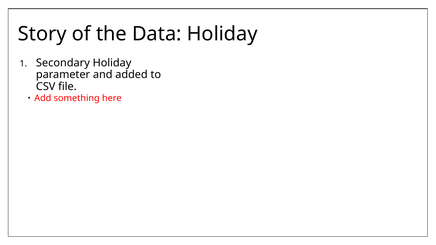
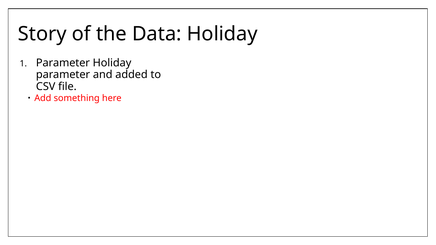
Secondary at (63, 63): Secondary -> Parameter
